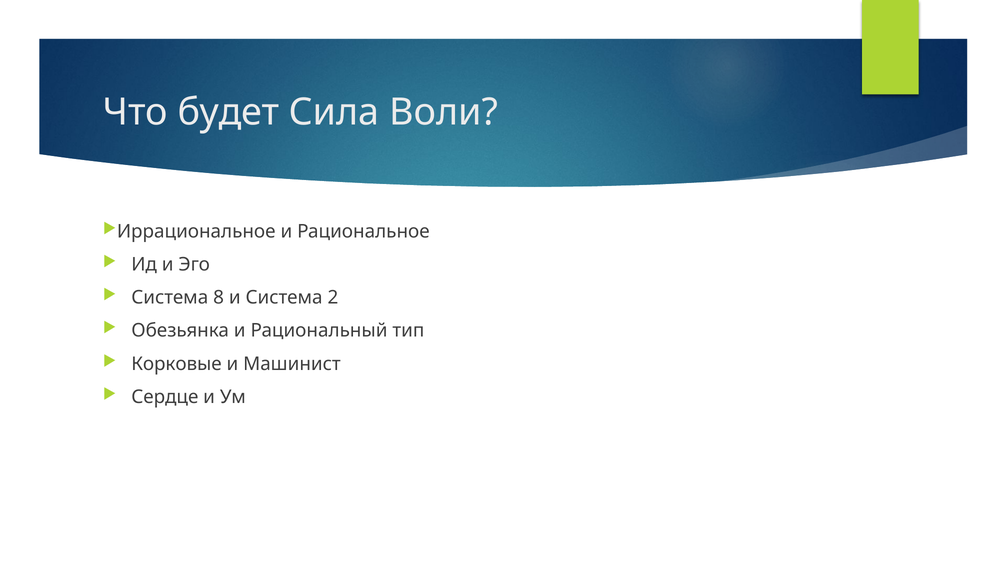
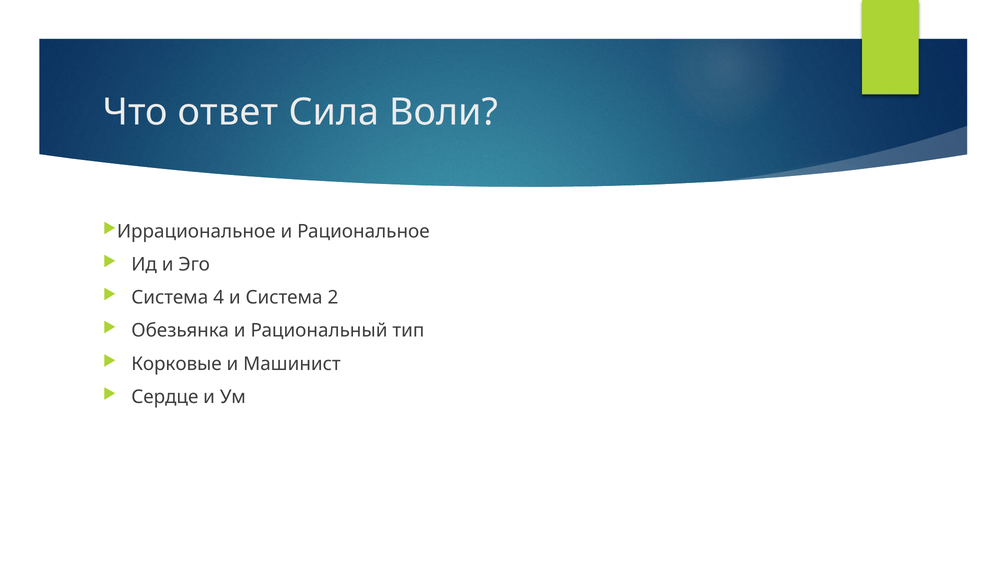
будет: будет -> ответ
8: 8 -> 4
